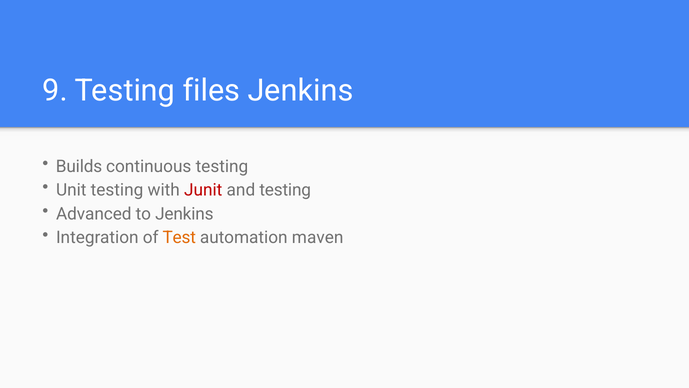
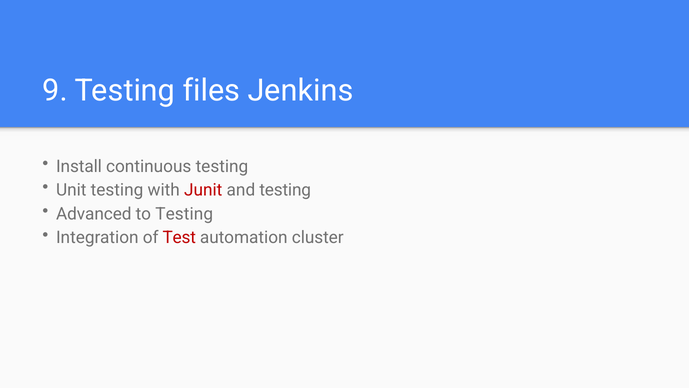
Builds: Builds -> Install
to Jenkins: Jenkins -> Testing
Test colour: orange -> red
maven: maven -> cluster
